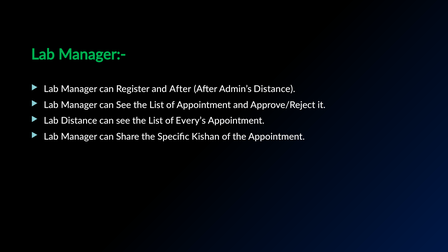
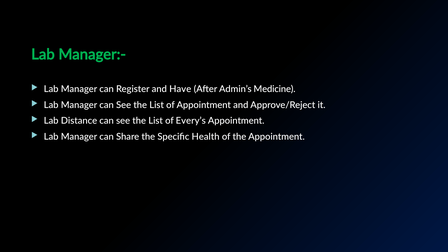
and After: After -> Have
Admin’s Distance: Distance -> Medicine
Kishan: Kishan -> Health
